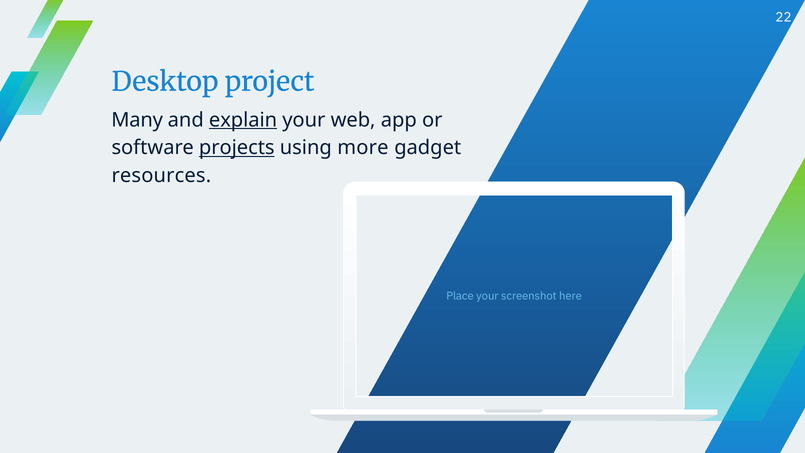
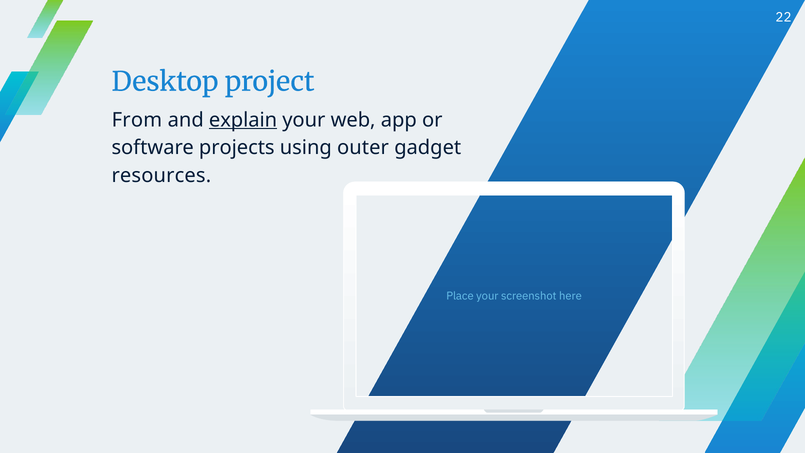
Many: Many -> From
projects underline: present -> none
more: more -> outer
